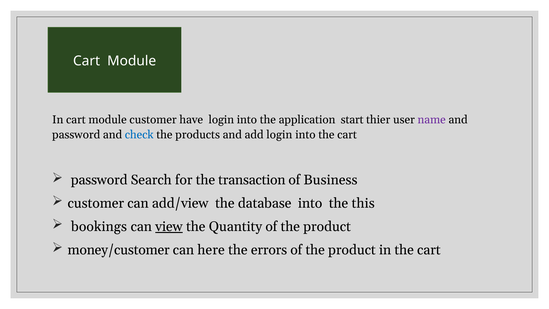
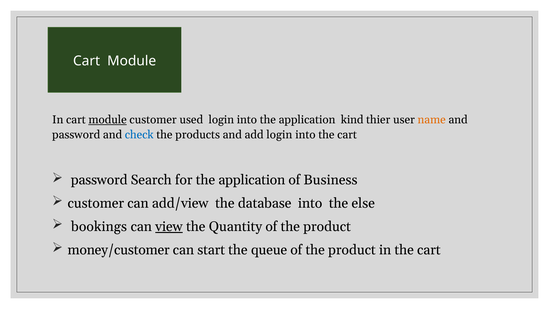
module at (108, 120) underline: none -> present
have: have -> used
start: start -> kind
name colour: purple -> orange
for the transaction: transaction -> application
this: this -> else
here: here -> start
errors: errors -> queue
